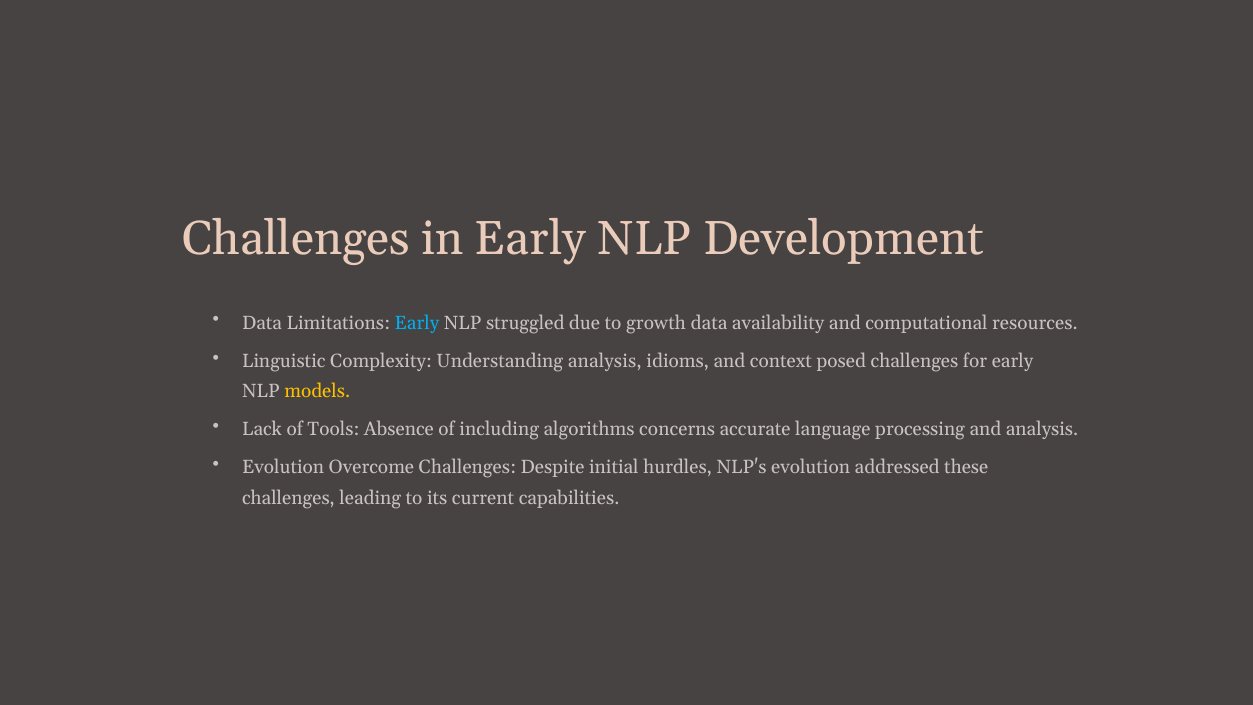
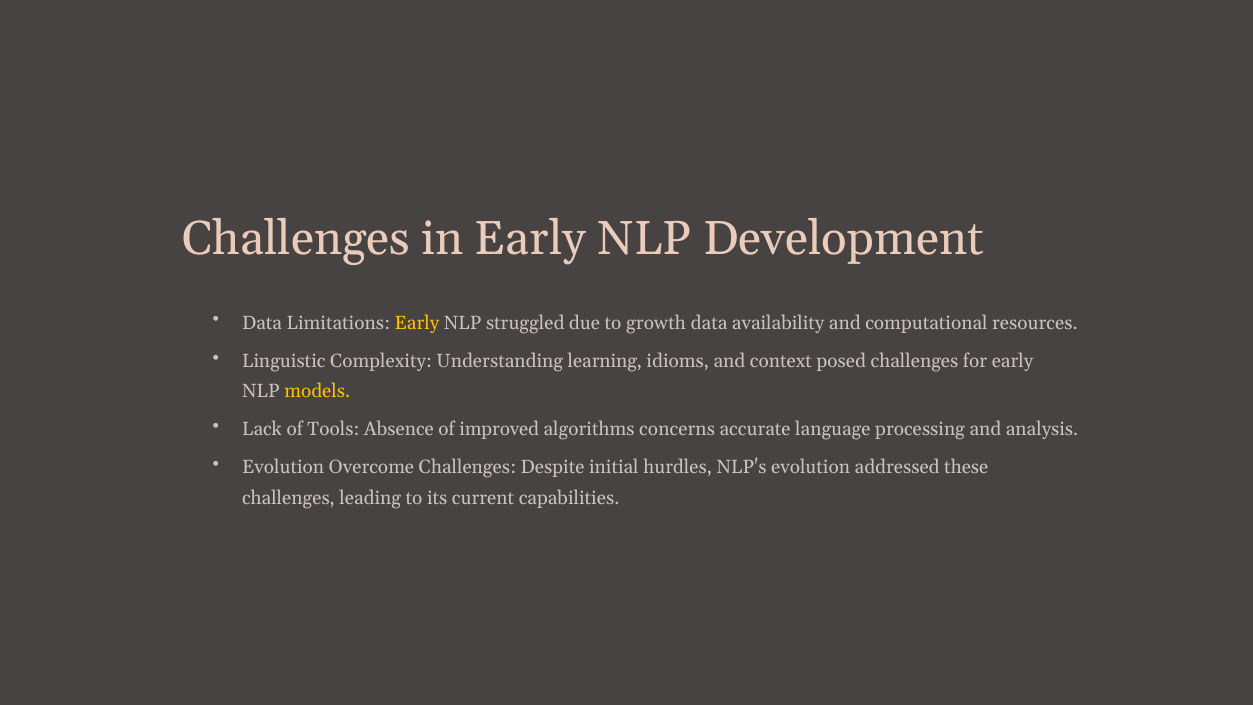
Early at (417, 323) colour: light blue -> yellow
Understanding analysis: analysis -> learning
including: including -> improved
